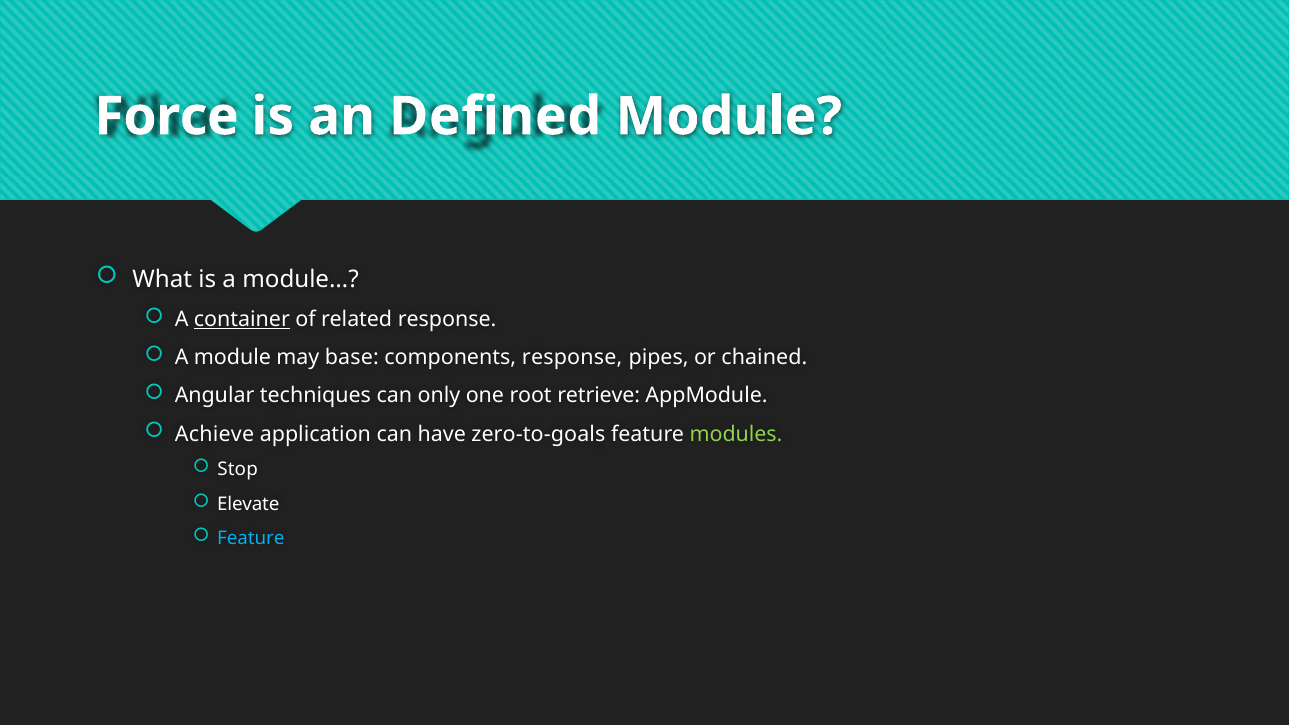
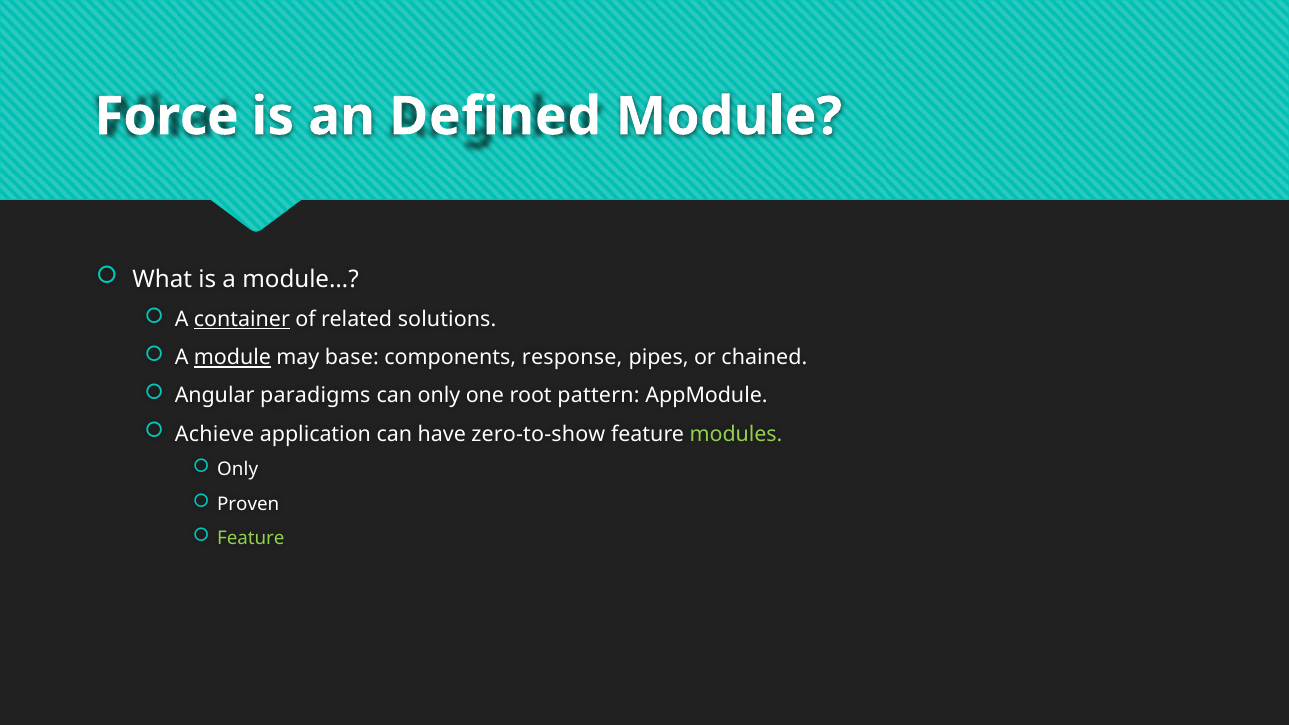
related response: response -> solutions
module at (232, 358) underline: none -> present
techniques: techniques -> paradigms
retrieve: retrieve -> pattern
zero-to-goals: zero-to-goals -> zero-to-show
Stop at (238, 470): Stop -> Only
Elevate: Elevate -> Proven
Feature at (251, 539) colour: light blue -> light green
